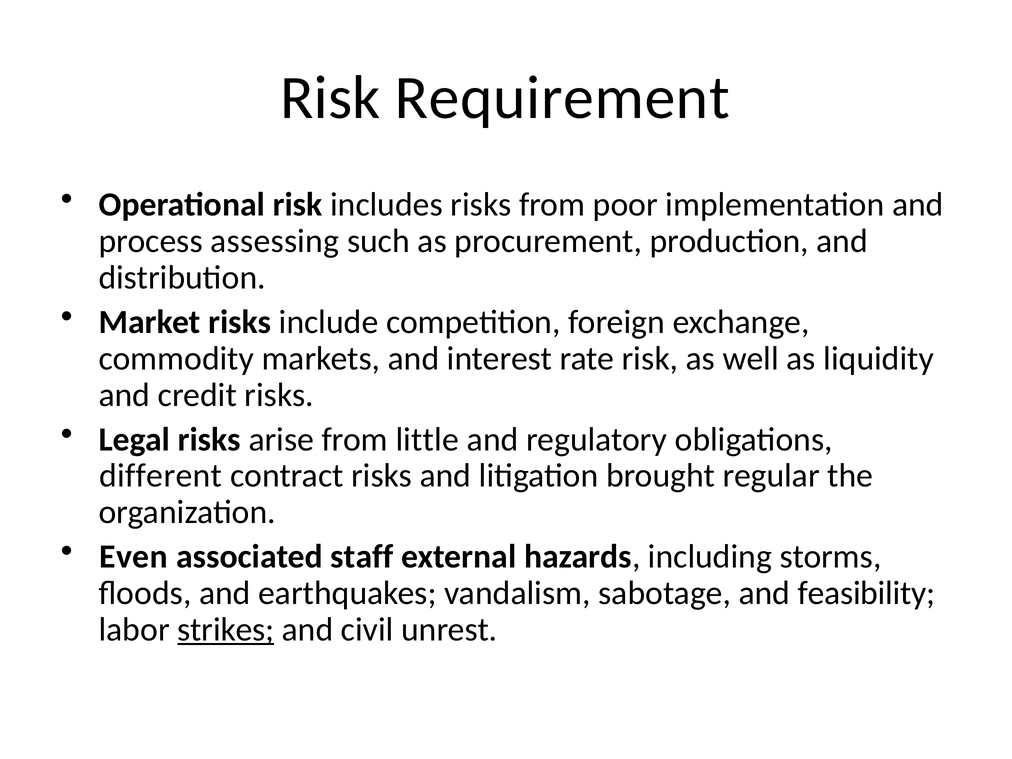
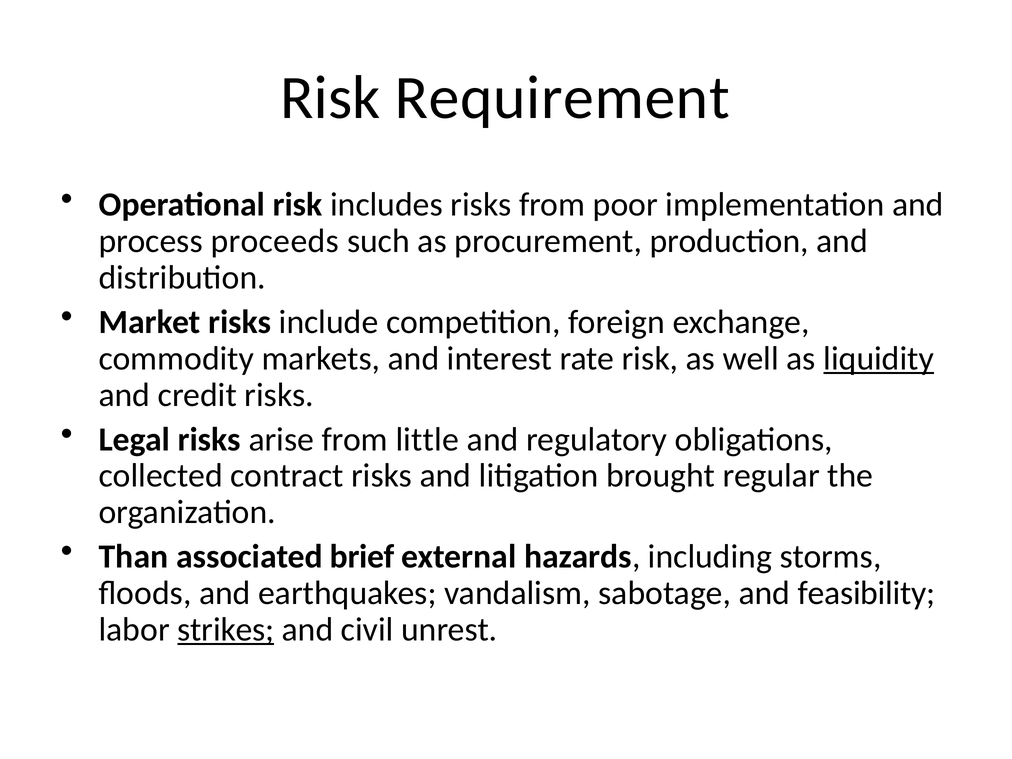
assessing: assessing -> proceeds
liquidity underline: none -> present
different: different -> collected
Even: Even -> Than
staff: staff -> brief
